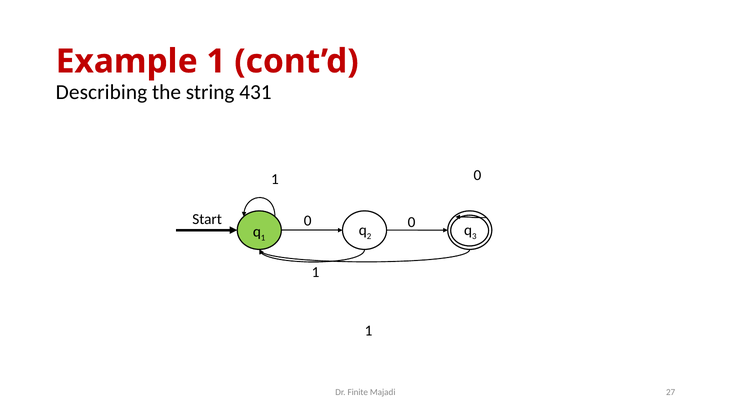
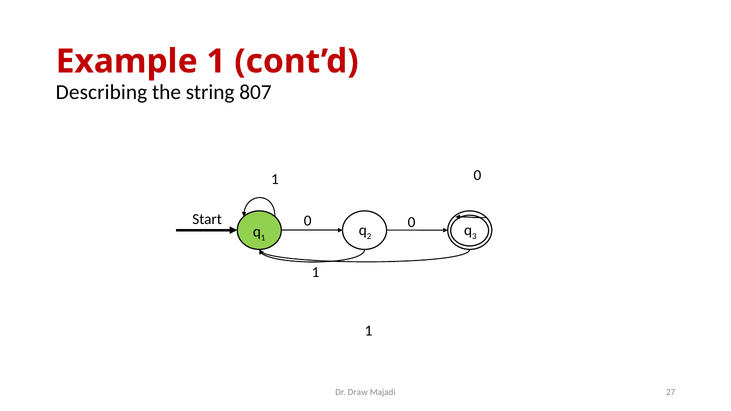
431: 431 -> 807
Finite: Finite -> Draw
